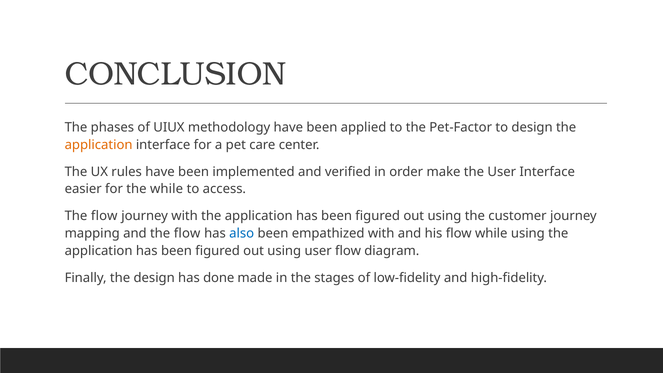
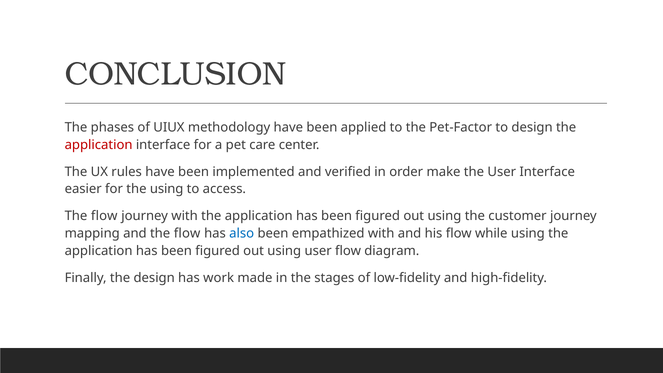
application at (99, 145) colour: orange -> red
the while: while -> using
done: done -> work
